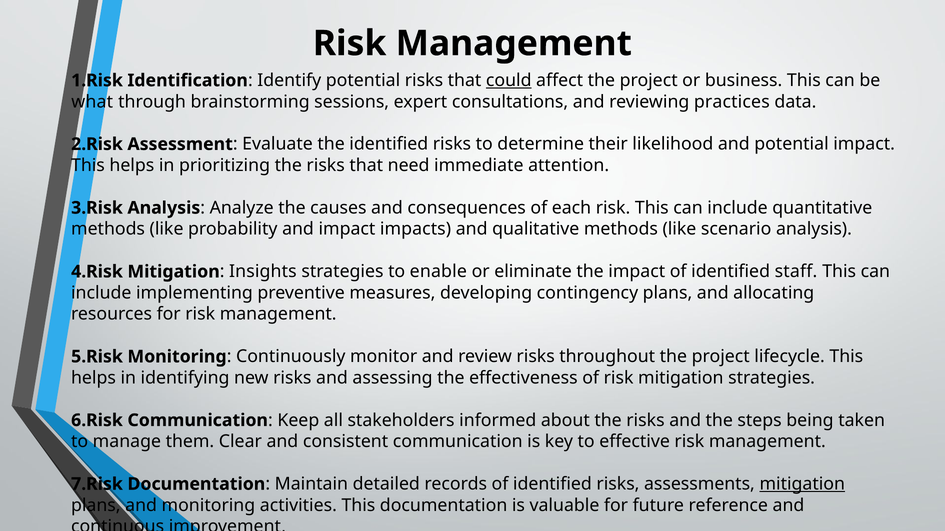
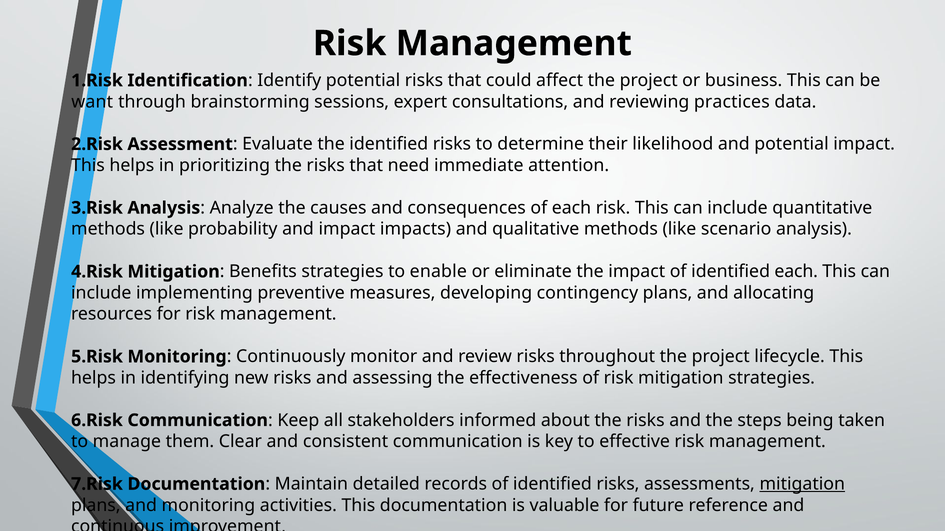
could underline: present -> none
what: what -> want
Insights: Insights -> Benefits
identified staff: staff -> each
